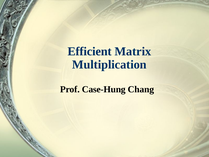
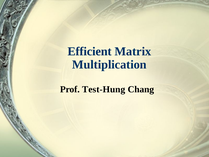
Case-Hung: Case-Hung -> Test-Hung
